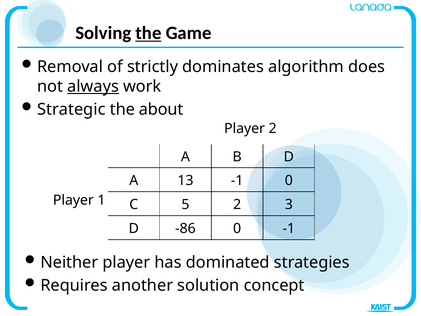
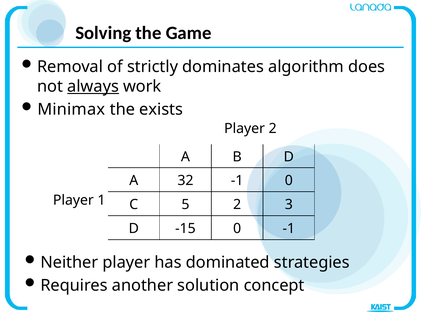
the at (148, 33) underline: present -> none
Strategic: Strategic -> Minimax
about: about -> exists
13: 13 -> 32
-86: -86 -> -15
